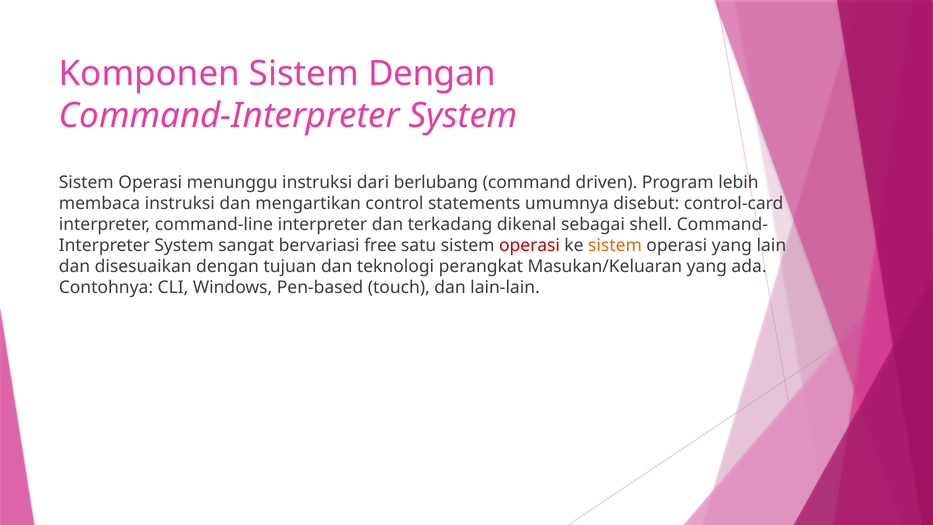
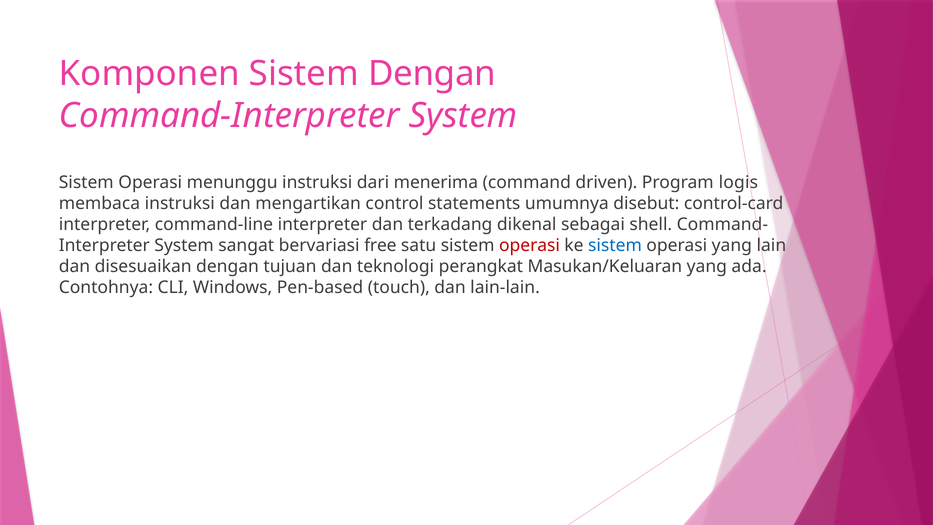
berlubang: berlubang -> menerima
lebih: lebih -> logis
sistem at (615, 246) colour: orange -> blue
